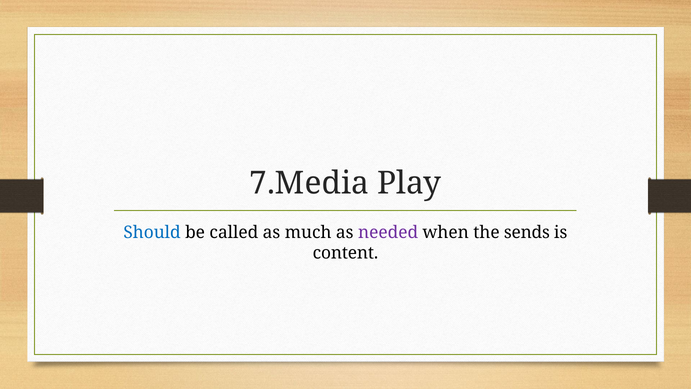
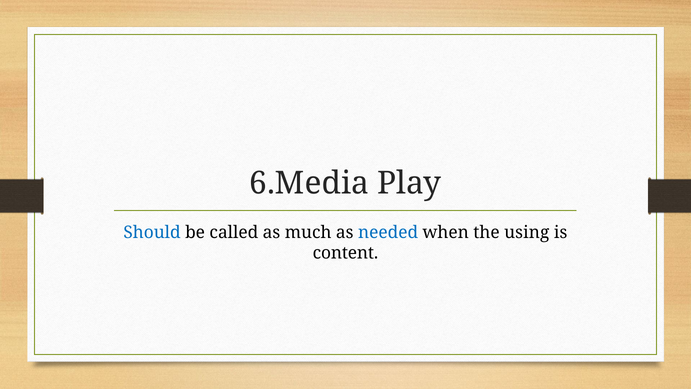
7.Media: 7.Media -> 6.Media
needed colour: purple -> blue
sends: sends -> using
